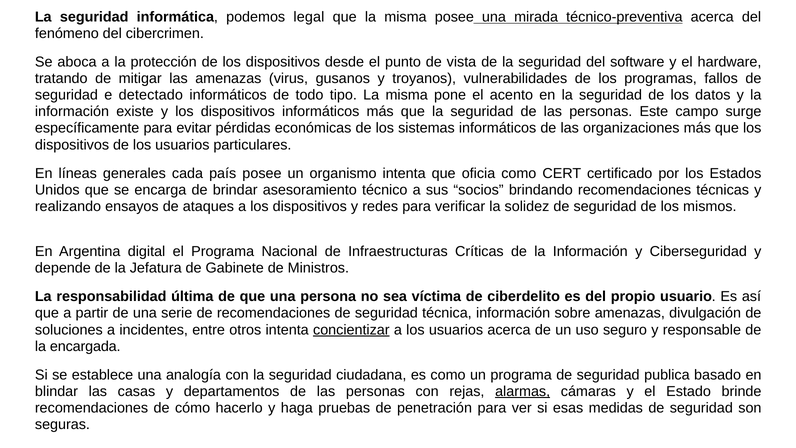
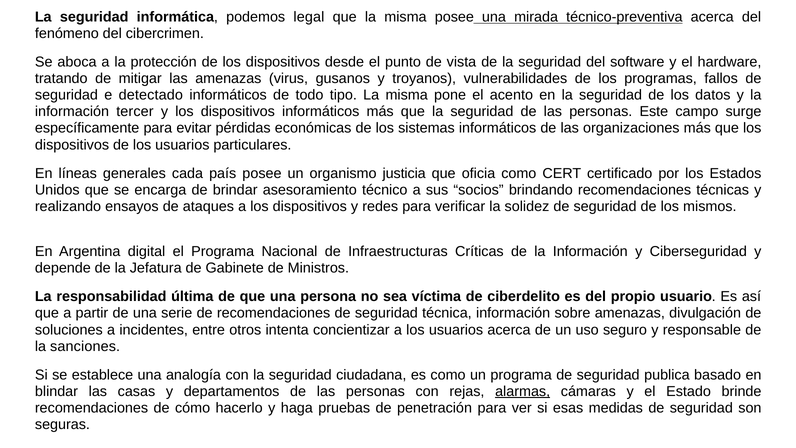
existe: existe -> tercer
organismo intenta: intenta -> justicia
concientizar underline: present -> none
encargada: encargada -> sanciones
